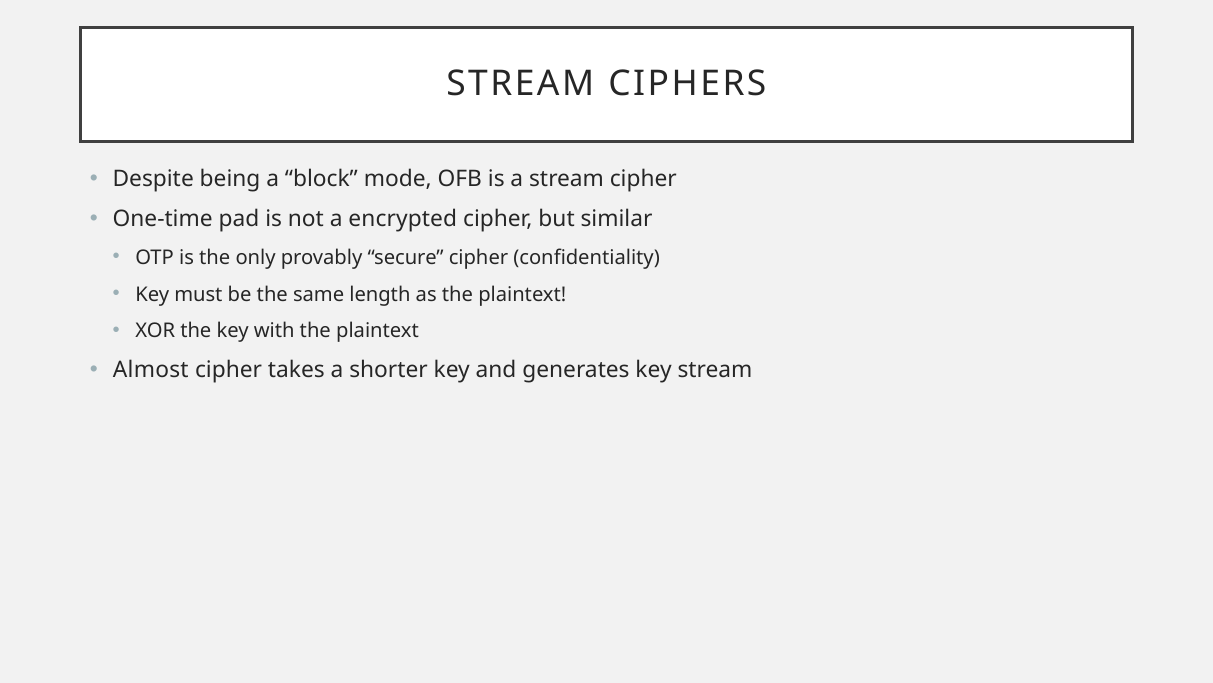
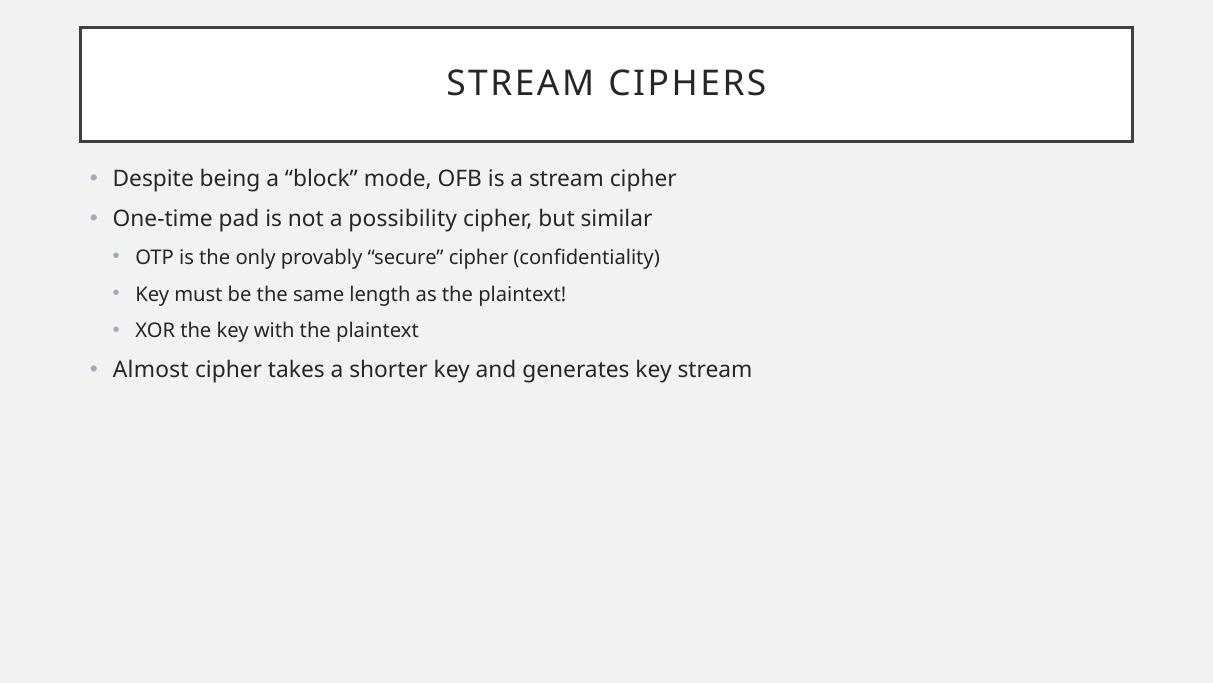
encrypted: encrypted -> possibility
